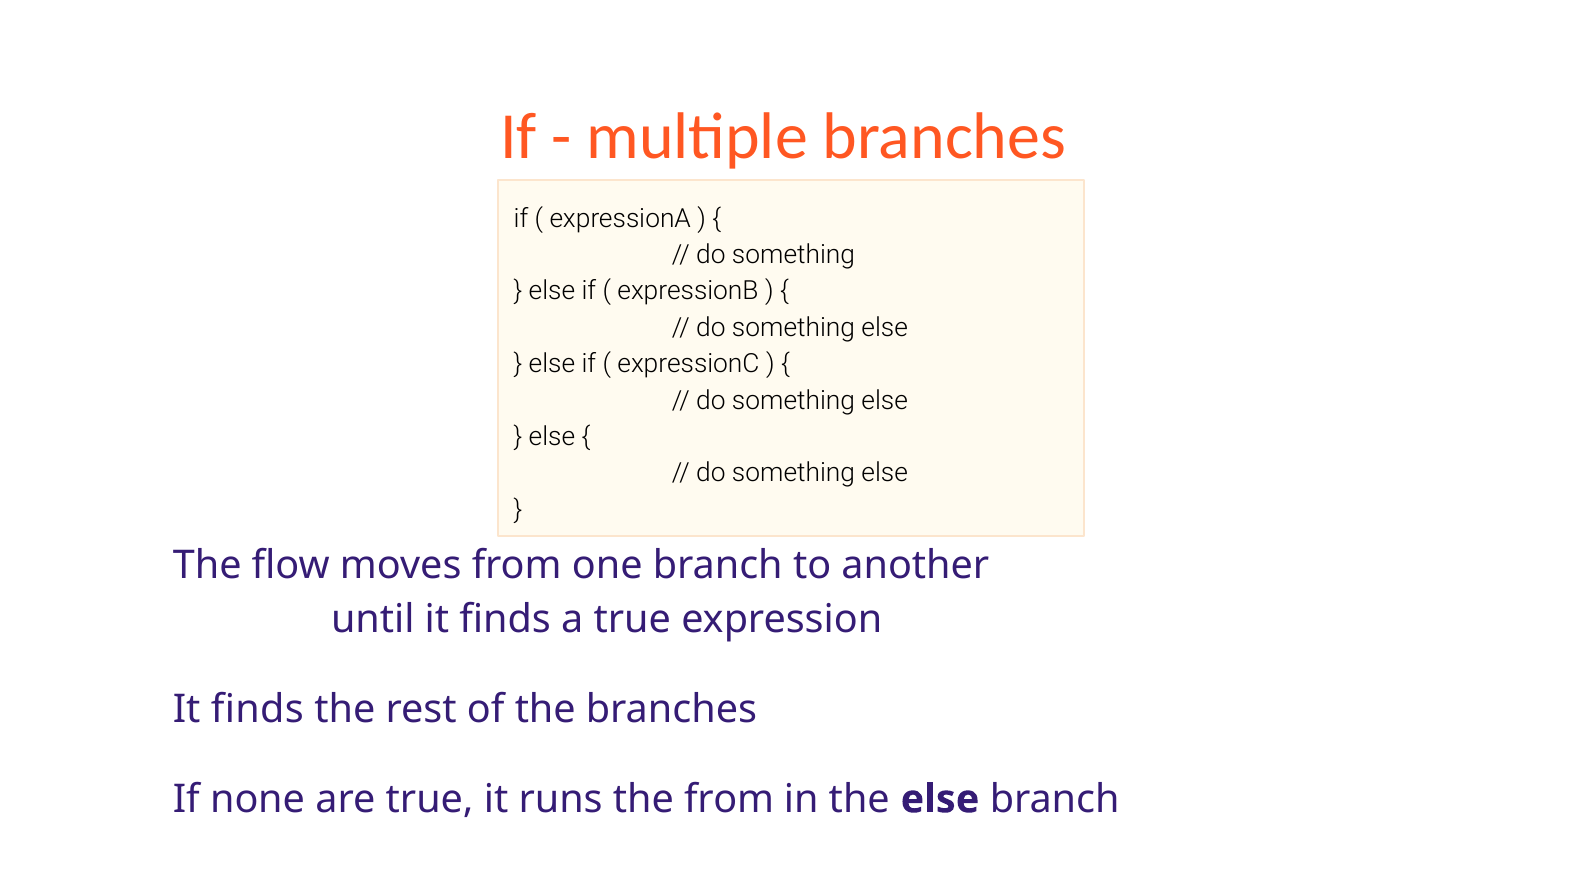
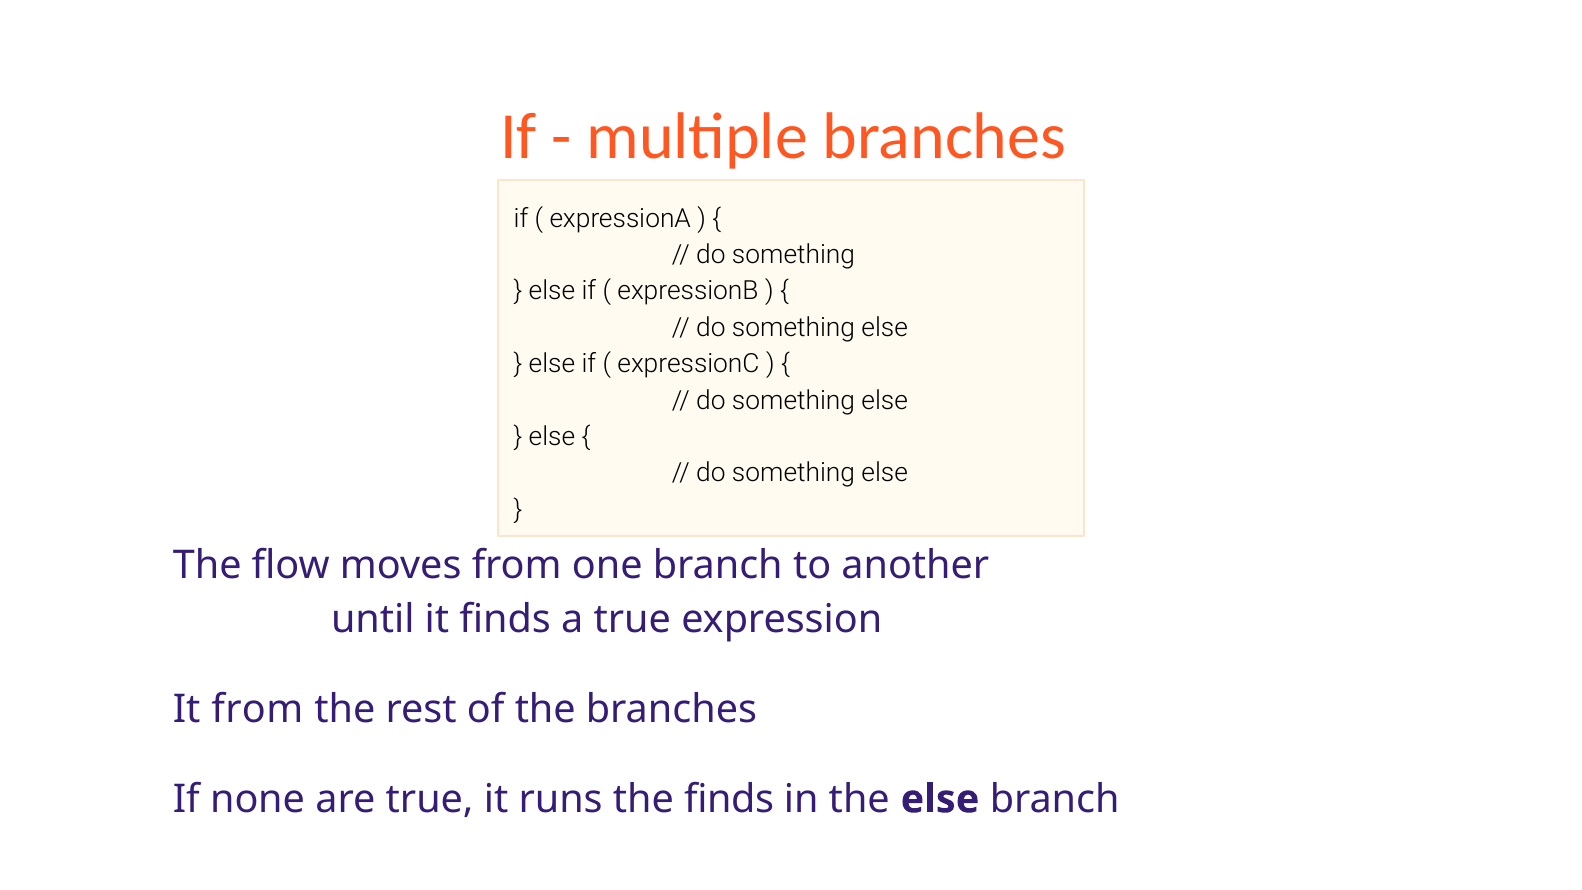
finds at (257, 709): finds -> from
the from: from -> finds
